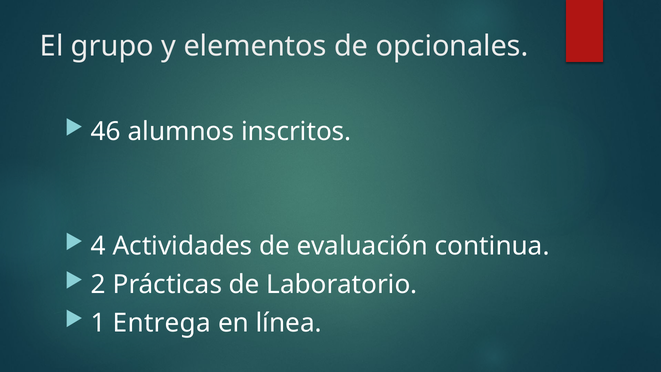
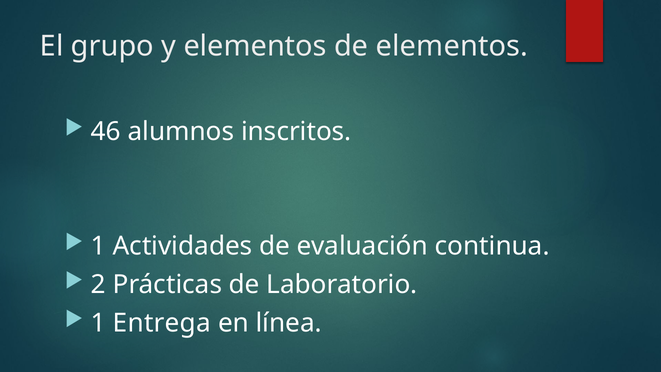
de opcionales: opcionales -> elementos
4 at (98, 246): 4 -> 1
